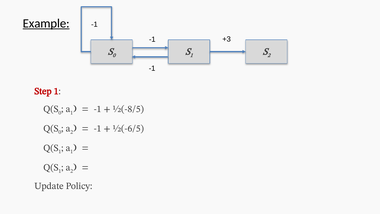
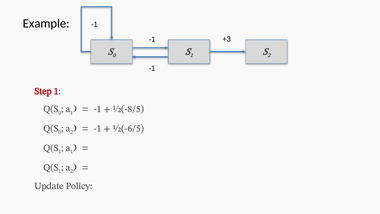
Example underline: present -> none
